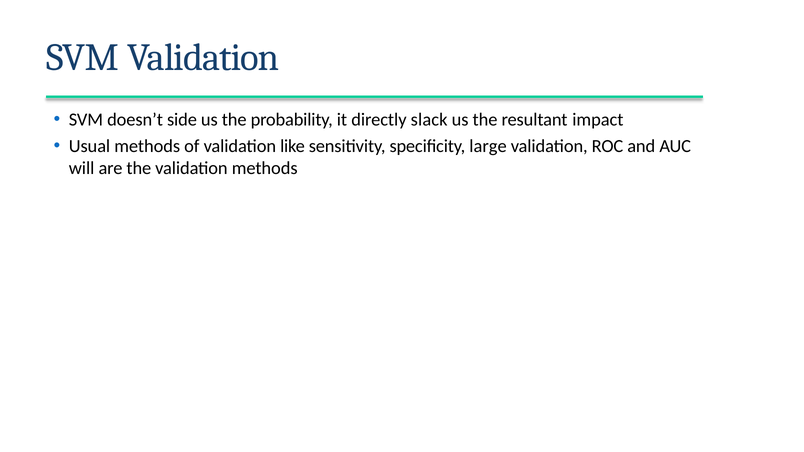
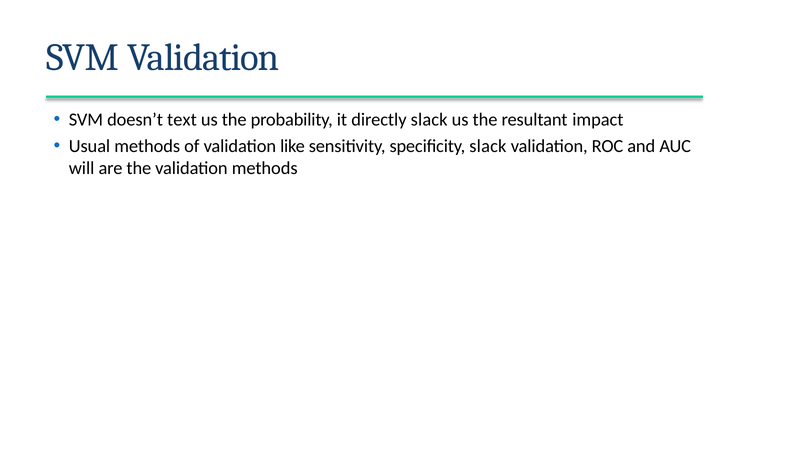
side: side -> text
specificity large: large -> slack
